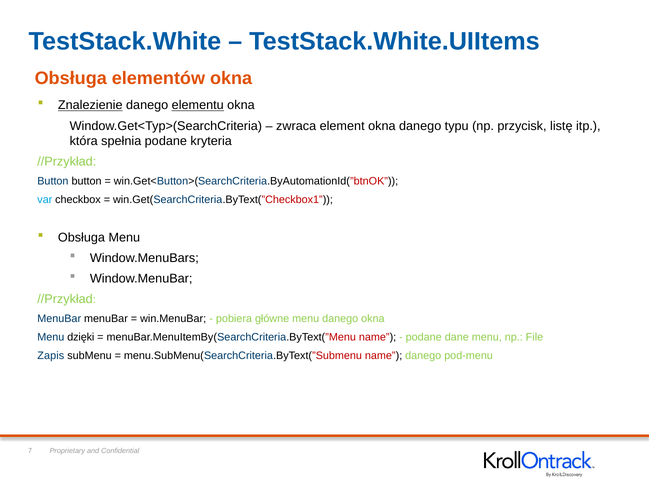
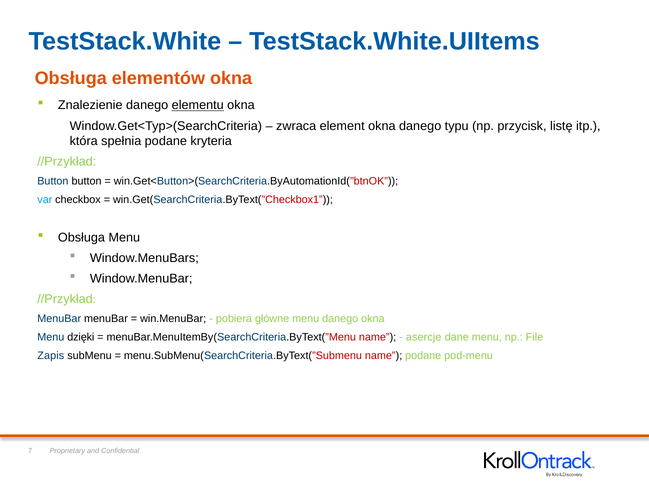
Znalezienie underline: present -> none
podane at (424, 337): podane -> asercje
name danego: danego -> podane
